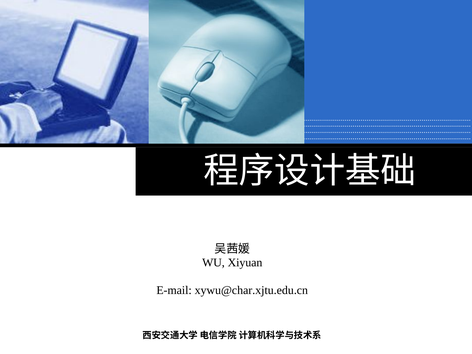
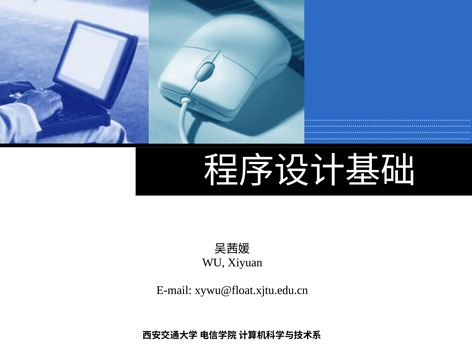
xywu@char.xjtu.edu.cn: xywu@char.xjtu.edu.cn -> xywu@float.xjtu.edu.cn
